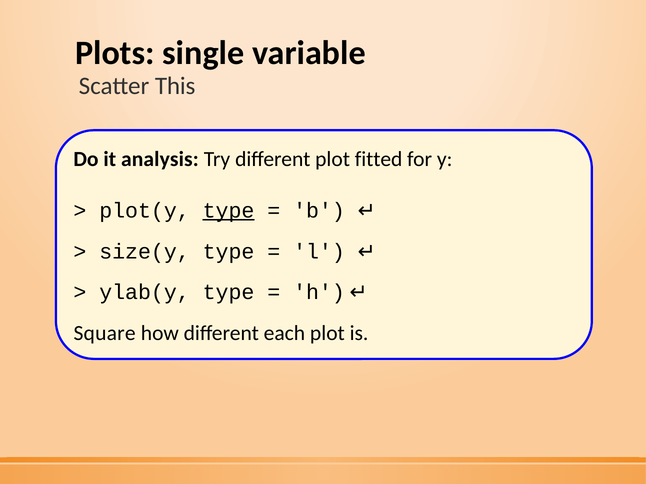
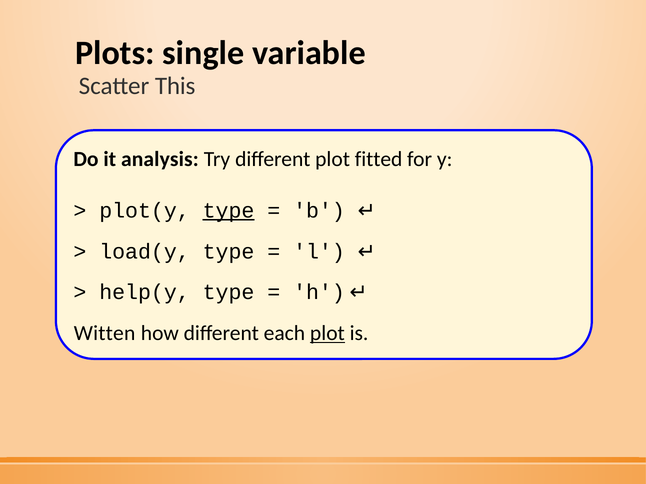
size(y: size(y -> load(y
ylab(y: ylab(y -> help(y
Square: Square -> Witten
plot at (327, 333) underline: none -> present
